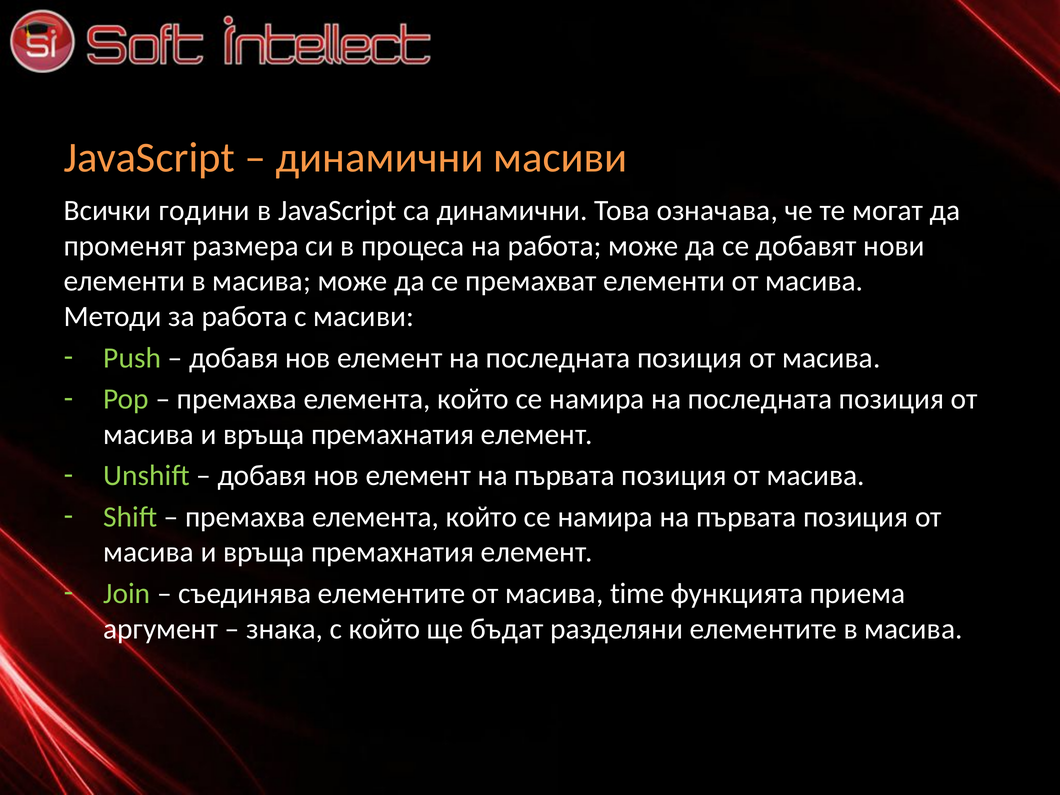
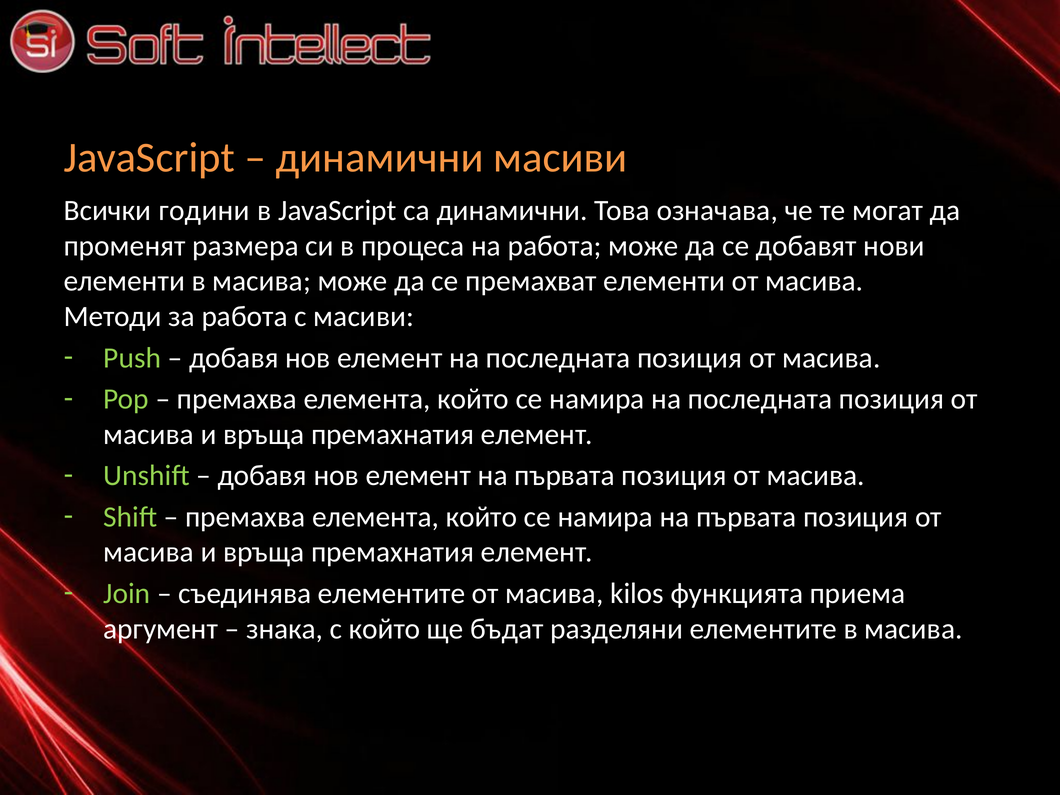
time: time -> kilos
